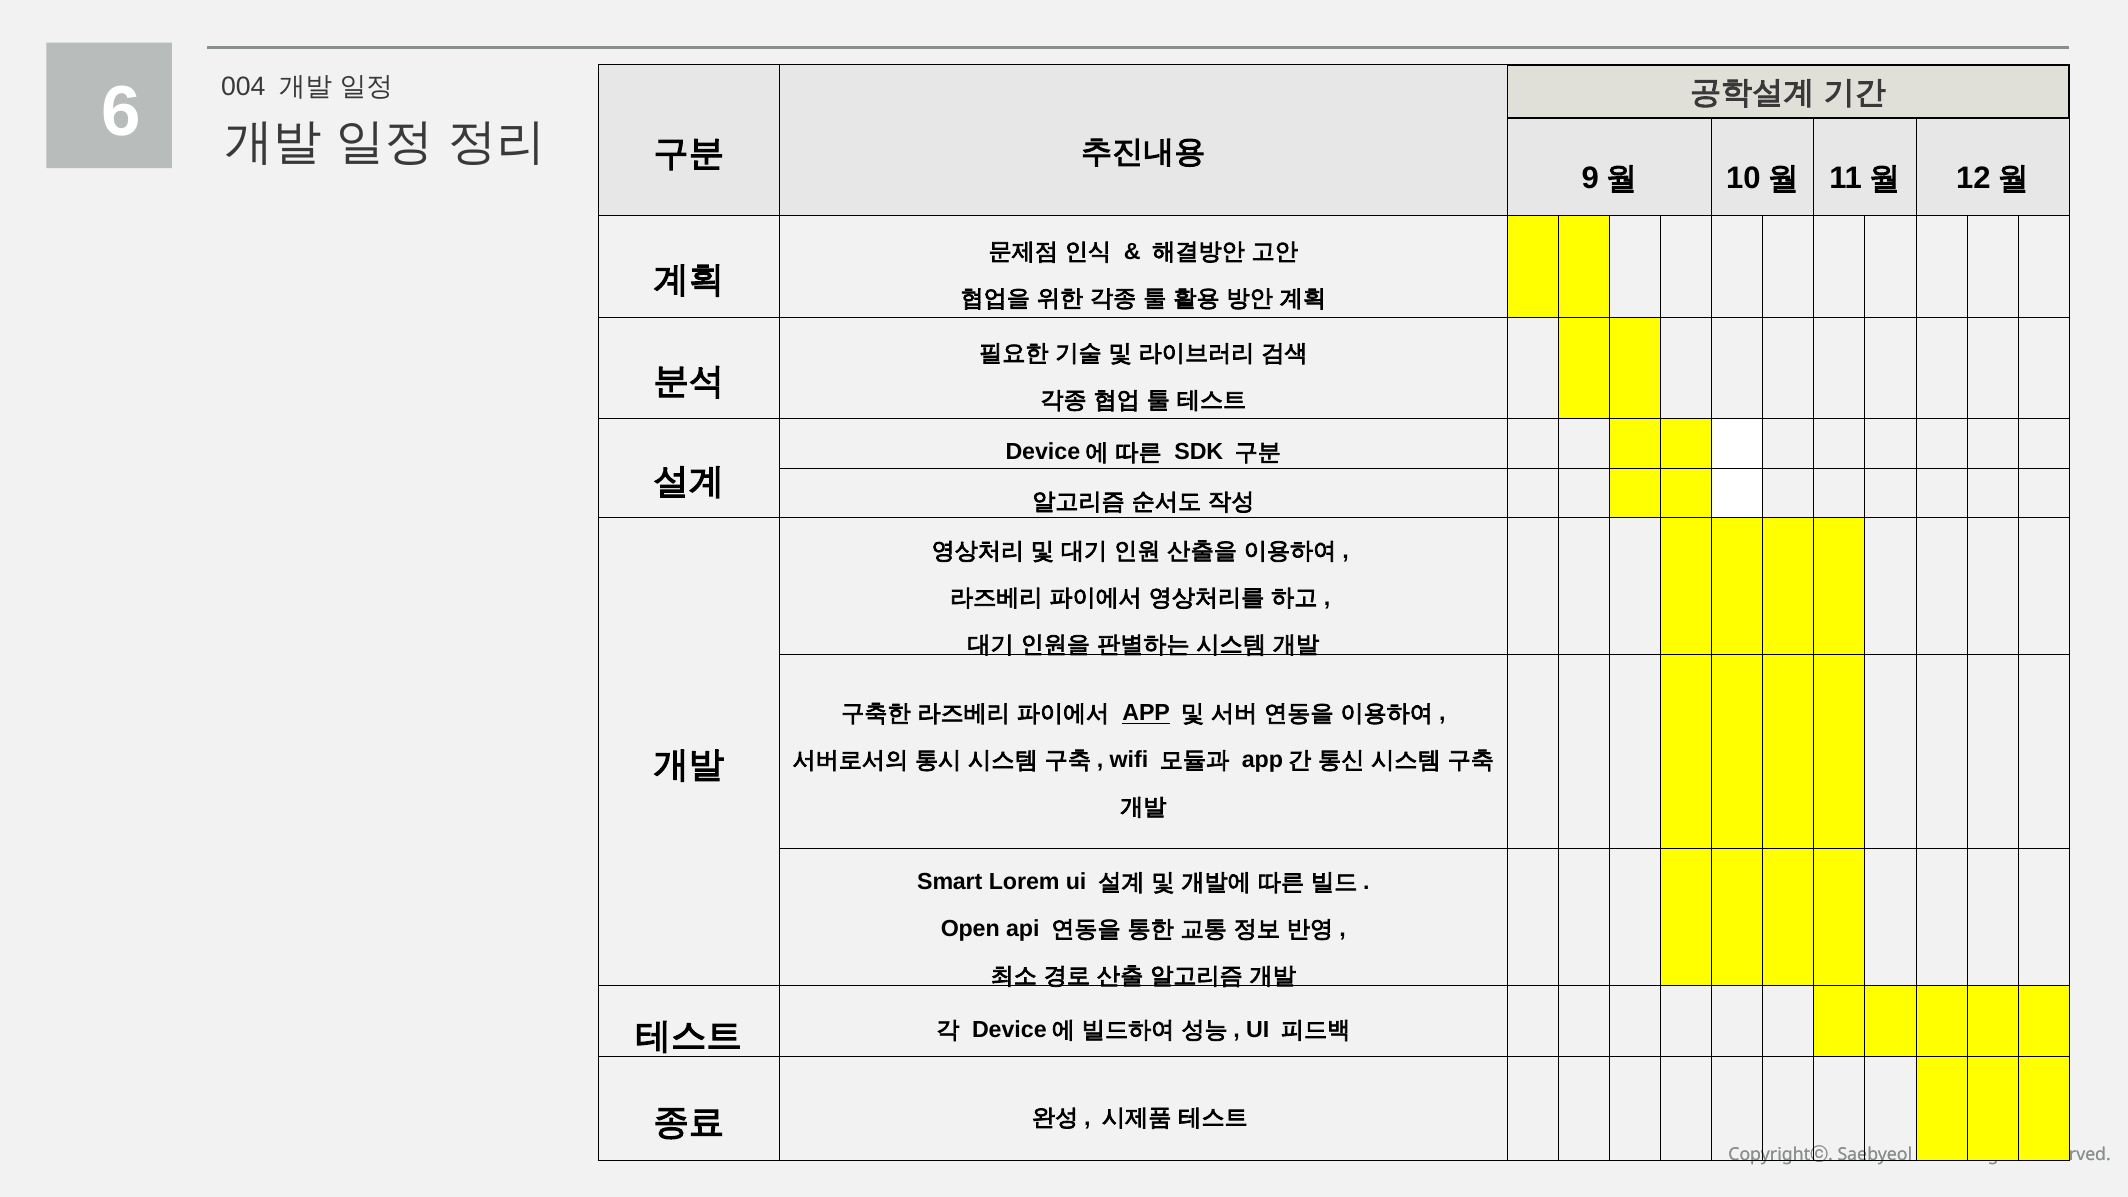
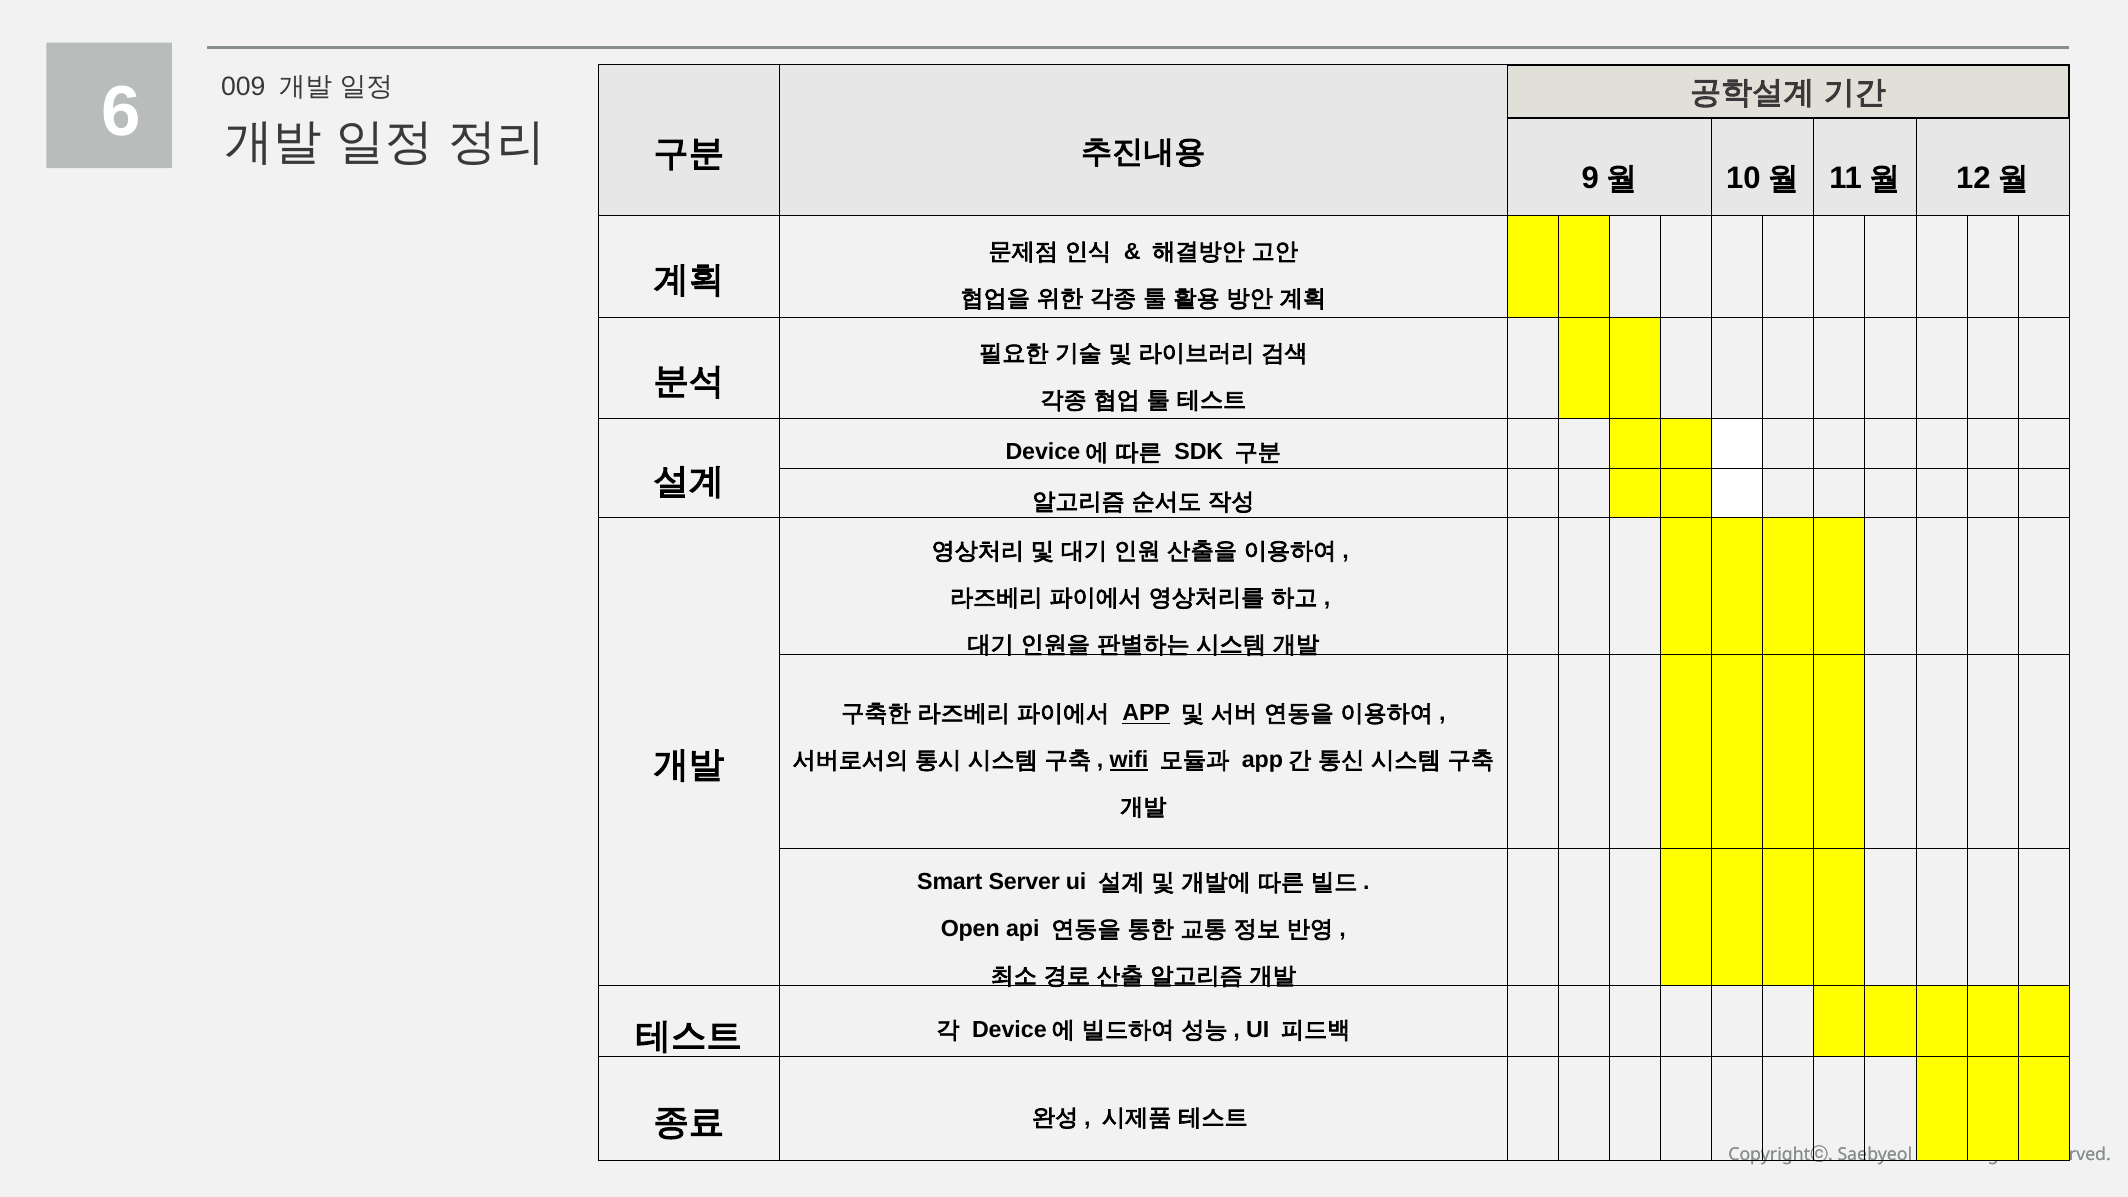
004: 004 -> 009
wifi underline: none -> present
Lorem: Lorem -> Server
